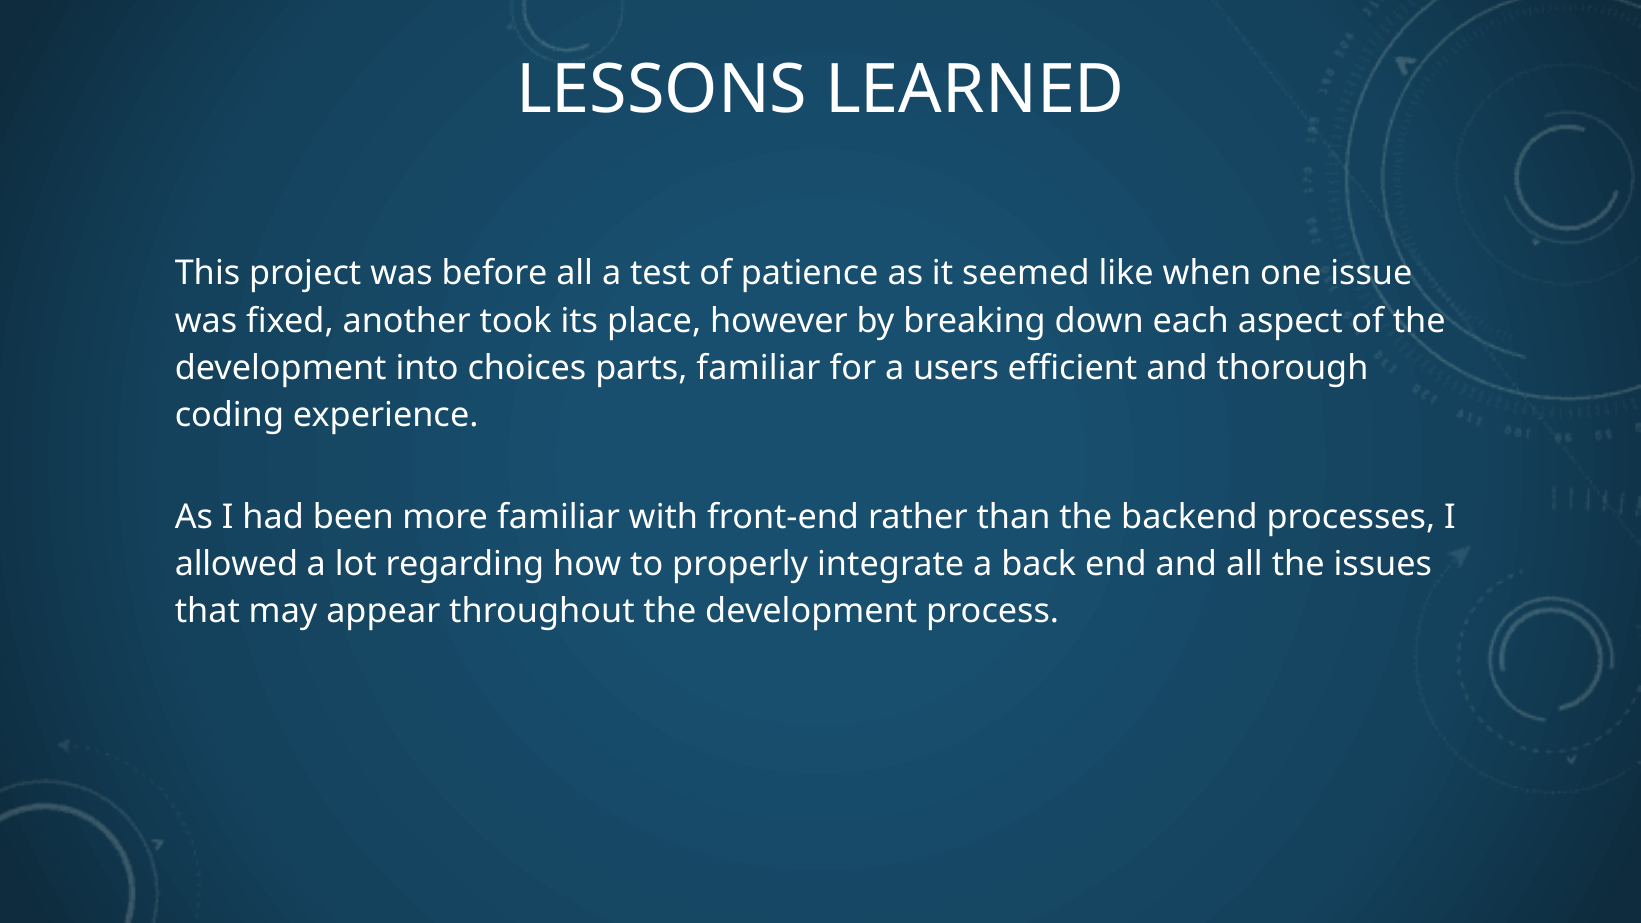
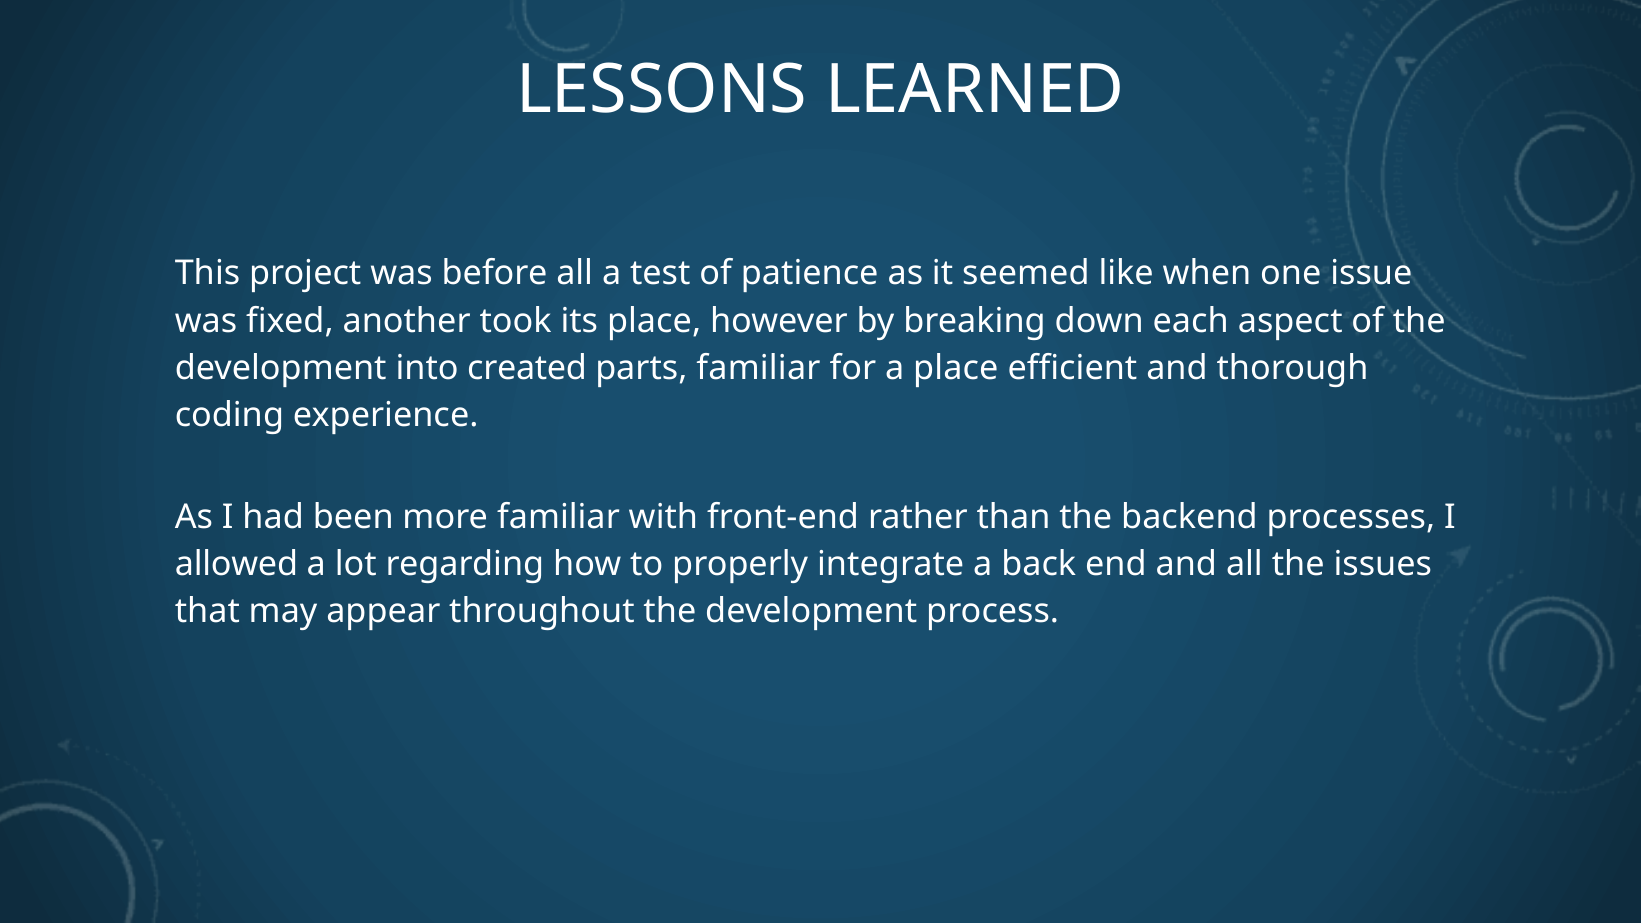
choices: choices -> created
a users: users -> place
